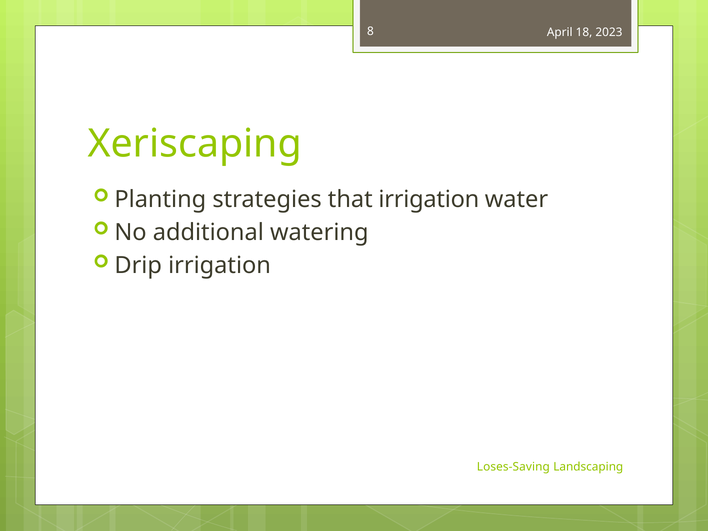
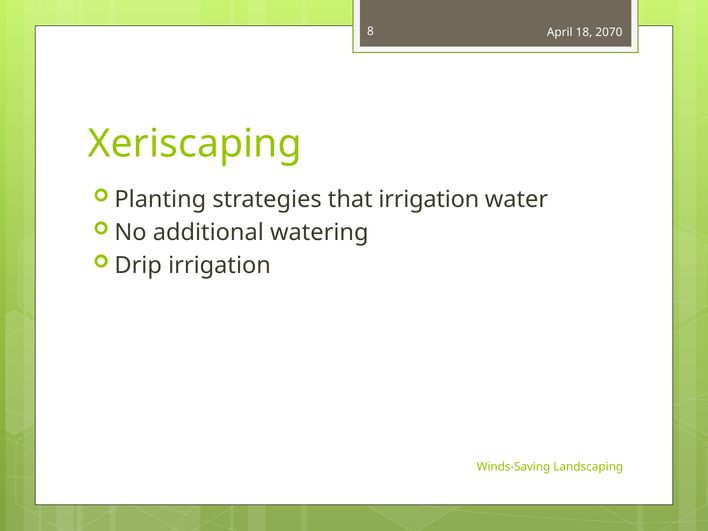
2023: 2023 -> 2070
Loses-Saving: Loses-Saving -> Winds-Saving
